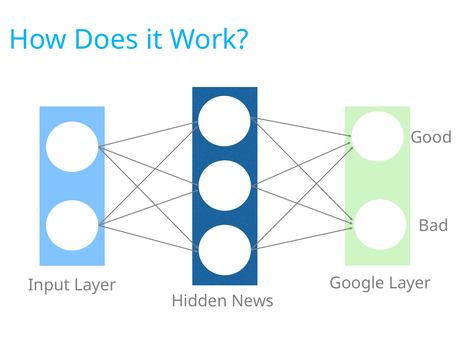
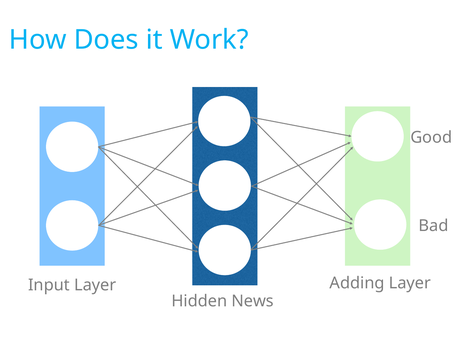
Google: Google -> Adding
